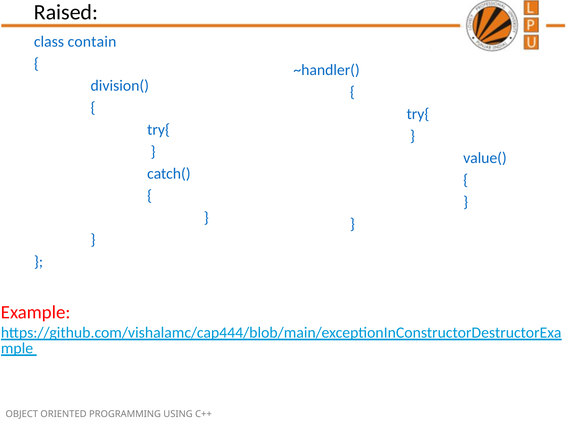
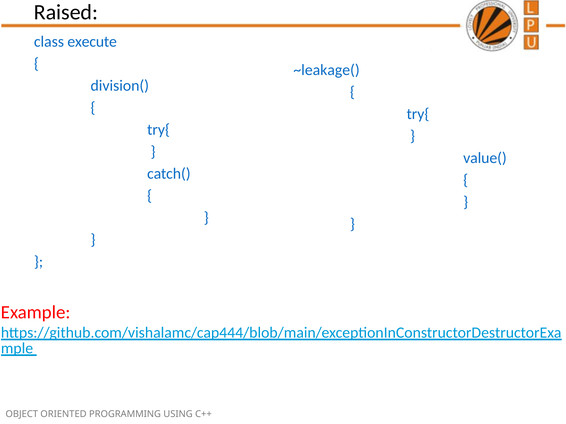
contain: contain -> execute
~handler(: ~handler( -> ~leakage(
